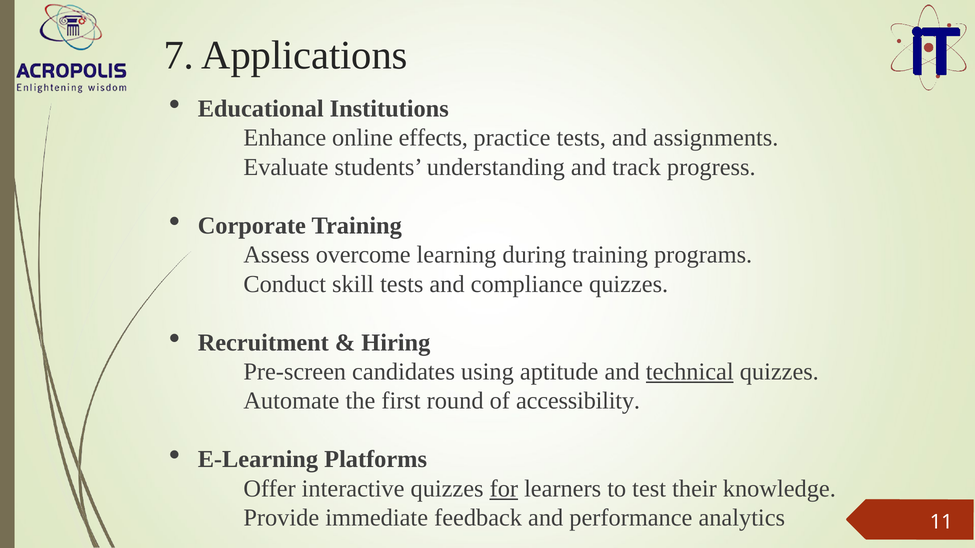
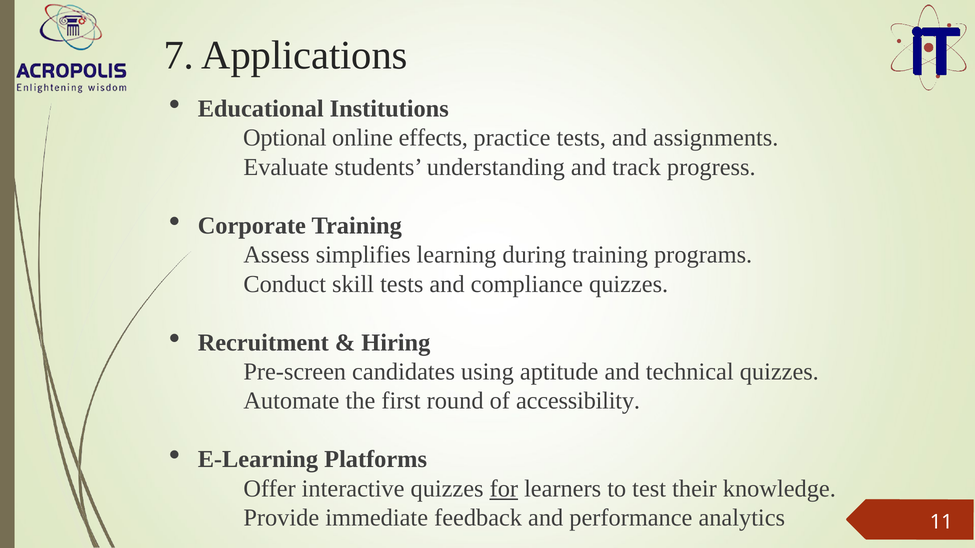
Enhance: Enhance -> Optional
overcome: overcome -> simplifies
technical underline: present -> none
